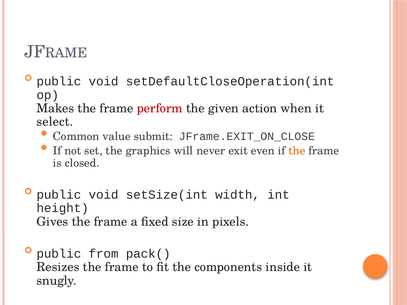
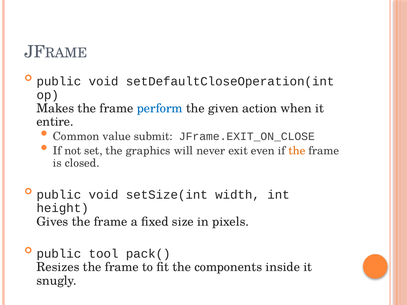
perform colour: red -> blue
select: select -> entire
from: from -> tool
